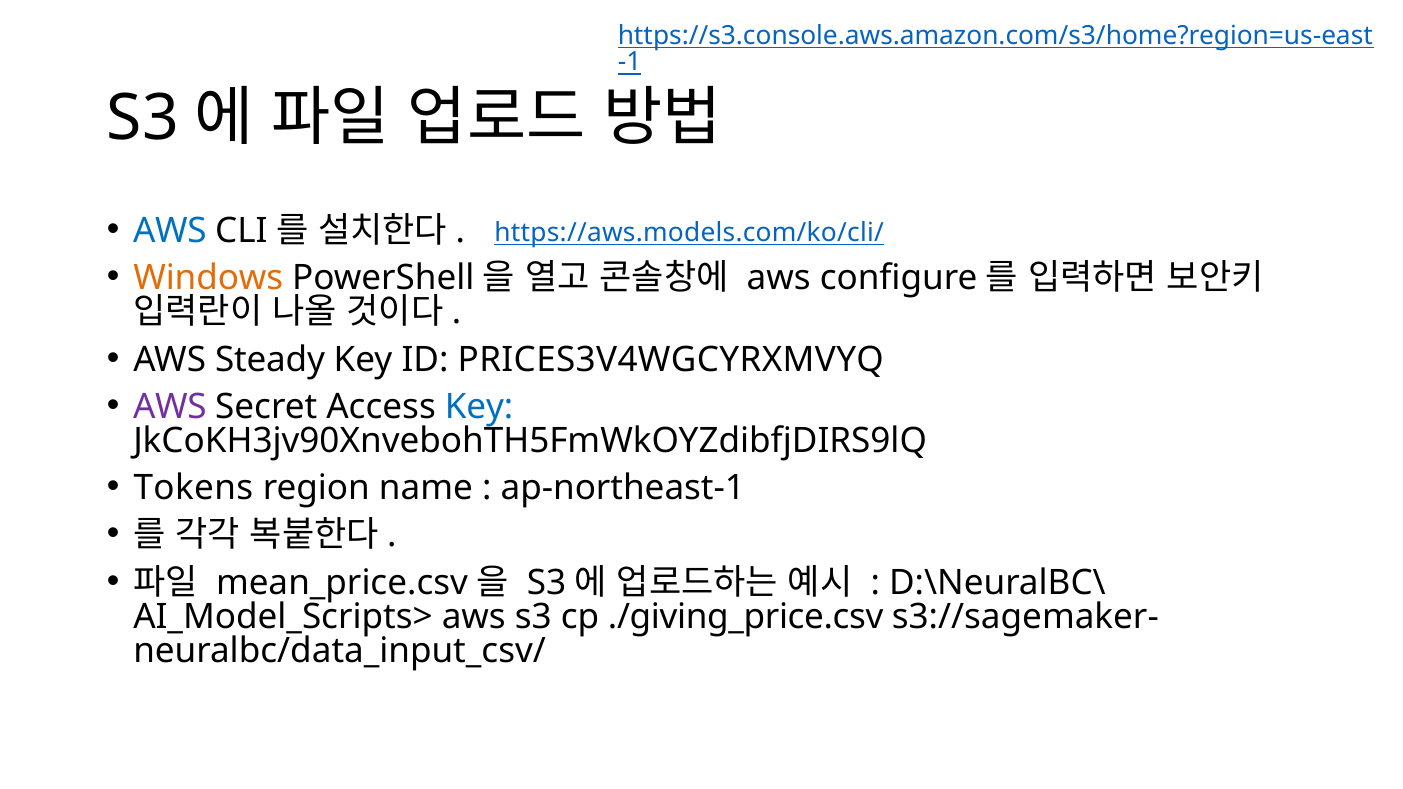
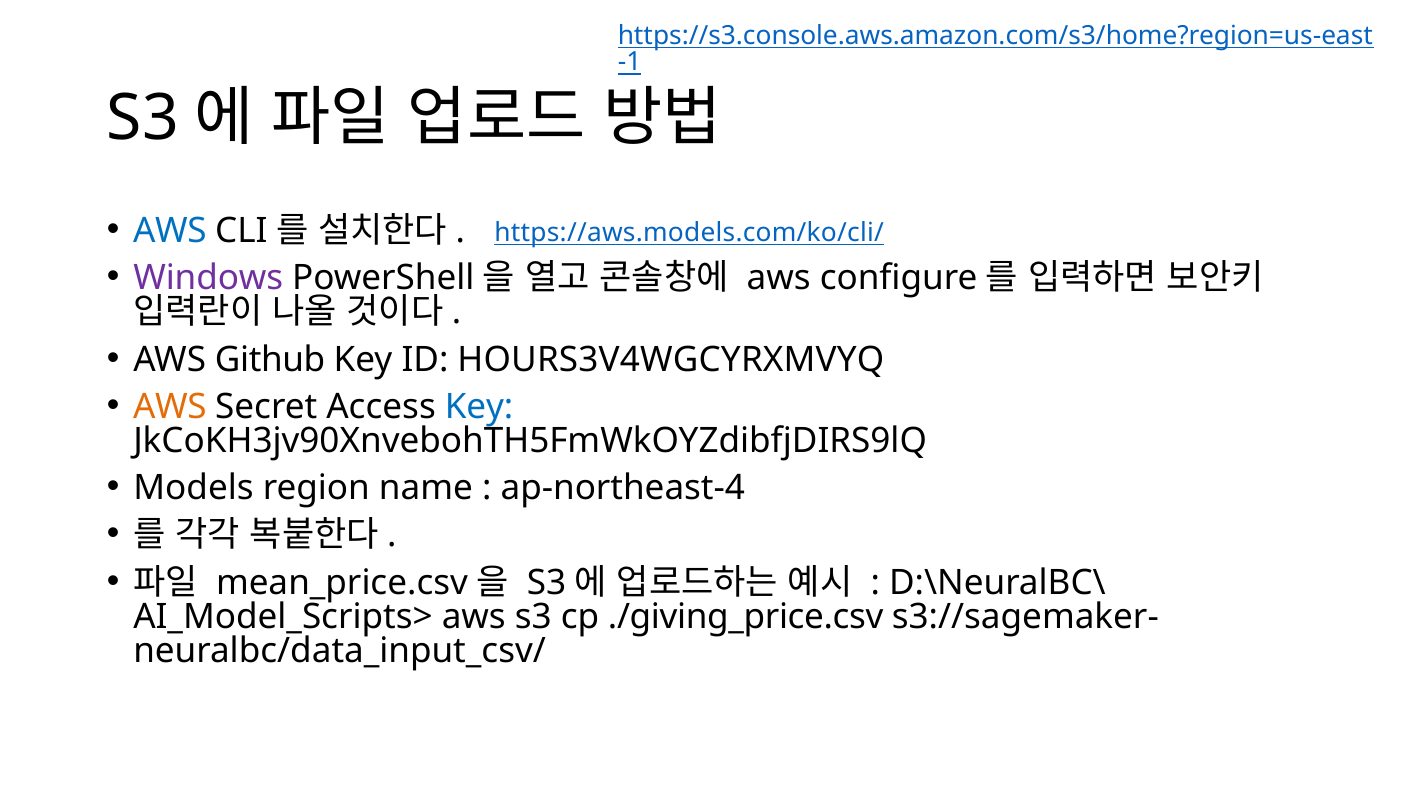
Windows colour: orange -> purple
Steady: Steady -> Github
PRICES3V4WGCYRXMVYQ: PRICES3V4WGCYRXMVYQ -> HOURS3V4WGCYRXMVYQ
AWS at (170, 407) colour: purple -> orange
Tokens: Tokens -> Models
ap-northeast-1: ap-northeast-1 -> ap-northeast-4
